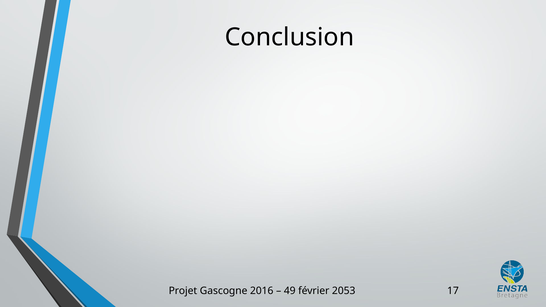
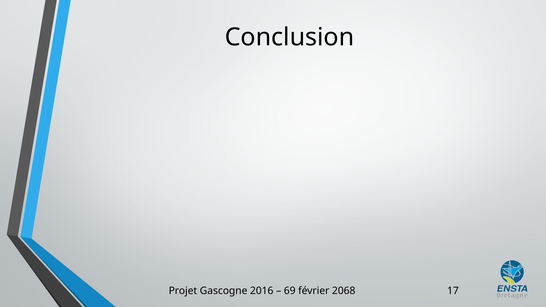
49: 49 -> 69
2053: 2053 -> 2068
